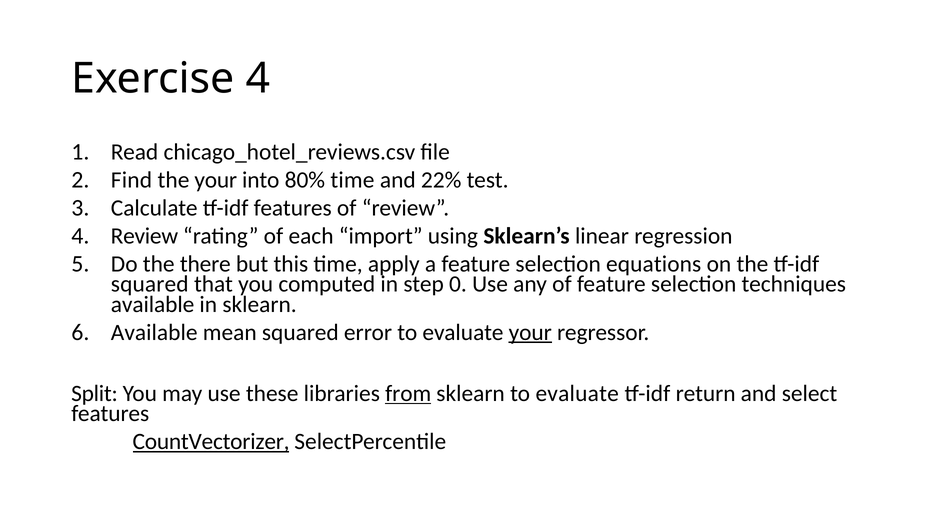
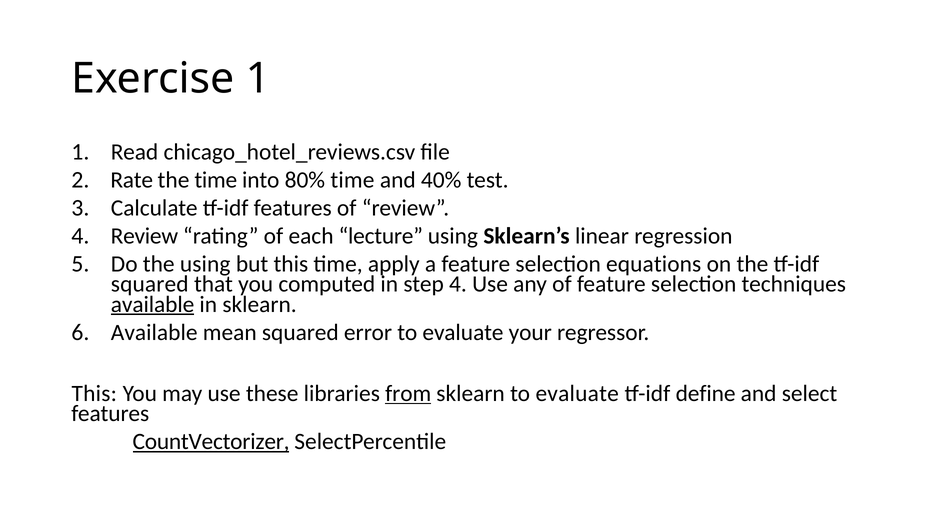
Exercise 4: 4 -> 1
Find: Find -> Rate
the your: your -> time
22%: 22% -> 40%
import: import -> lecture
the there: there -> using
step 0: 0 -> 4
available at (153, 305) underline: none -> present
your at (530, 333) underline: present -> none
Split at (94, 394): Split -> This
return: return -> define
